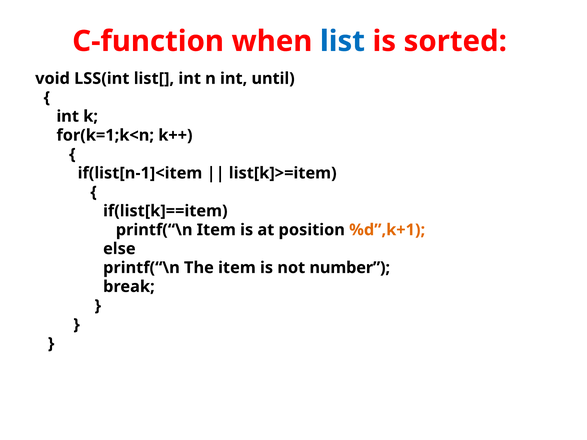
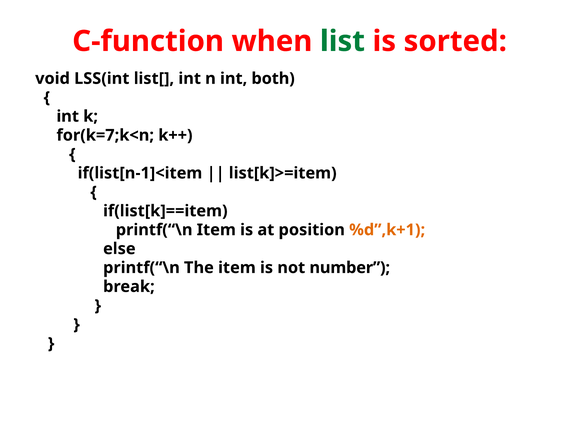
list colour: blue -> green
until: until -> both
for(k=1;k<n: for(k=1;k<n -> for(k=7;k<n
